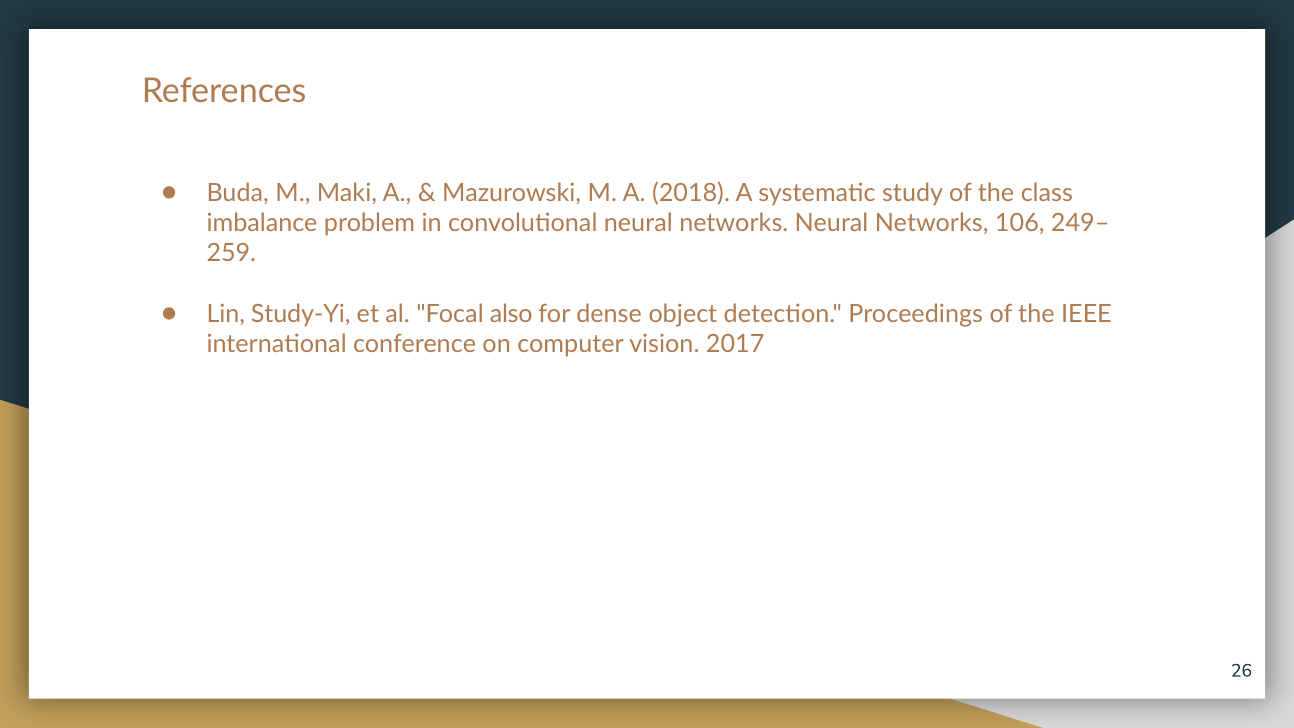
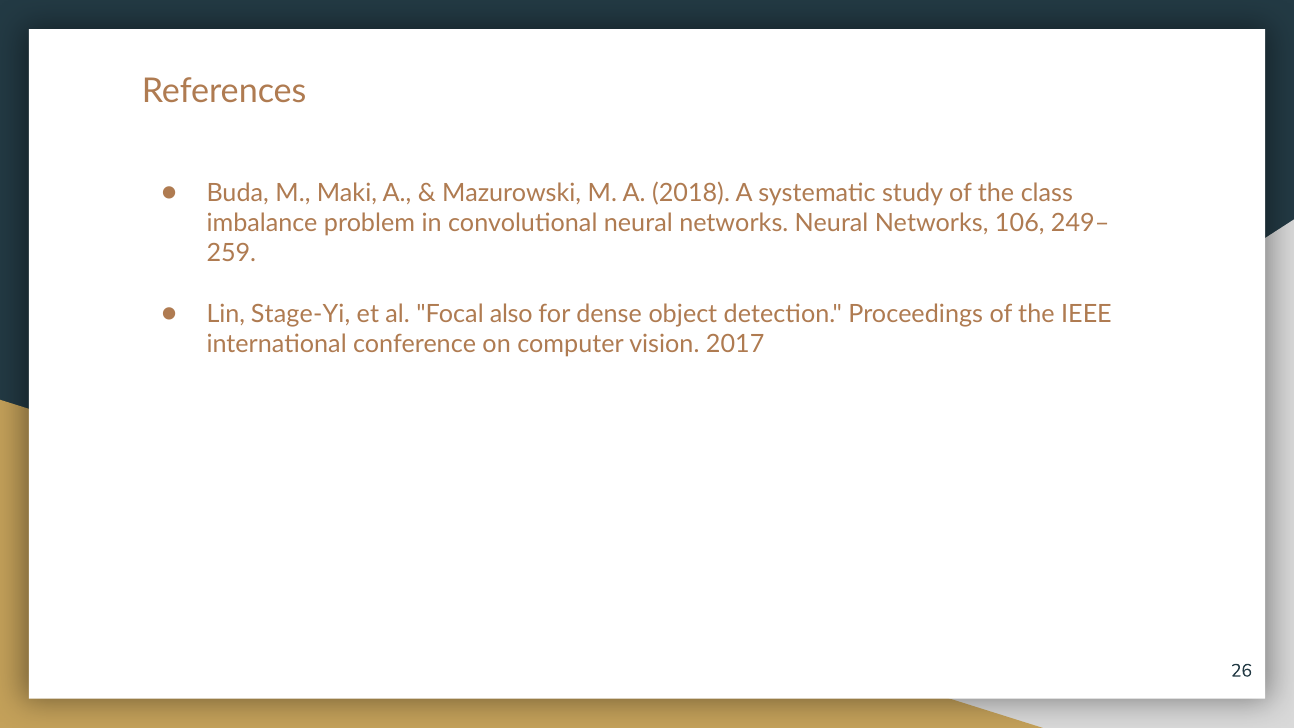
Study-Yi: Study-Yi -> Stage-Yi
